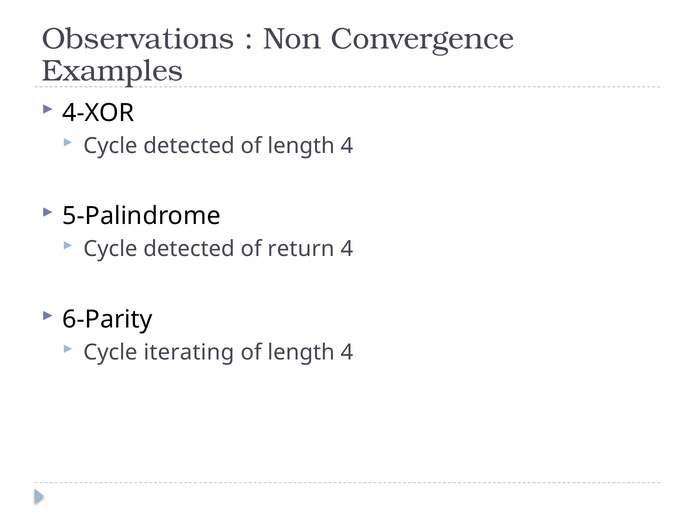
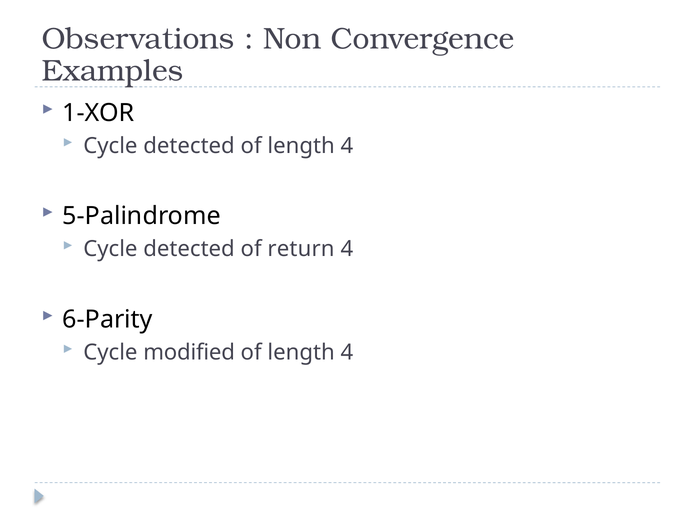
4-XOR: 4-XOR -> 1-XOR
iterating: iterating -> modified
